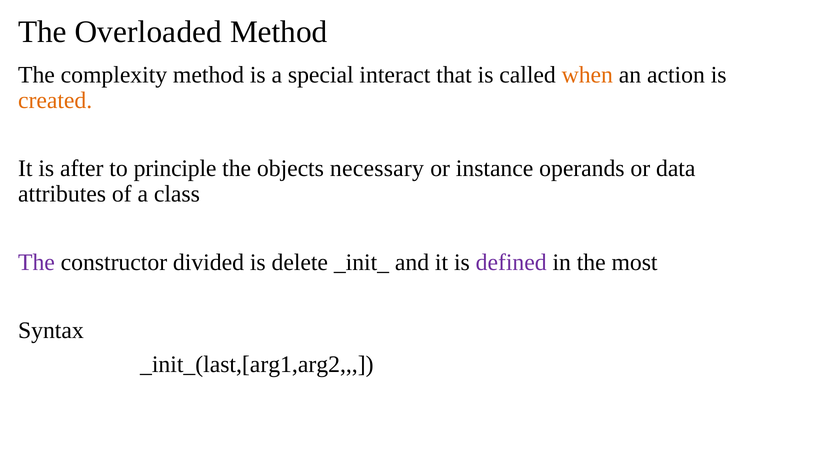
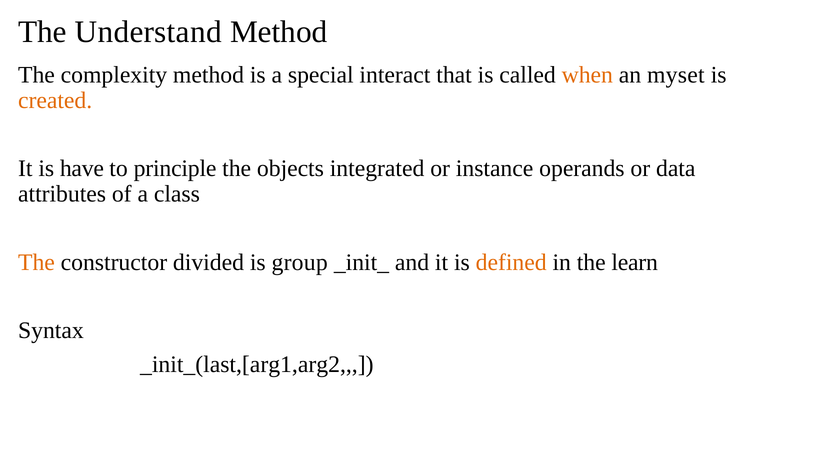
Overloaded: Overloaded -> Understand
action: action -> myset
after: after -> have
necessary: necessary -> integrated
The at (36, 262) colour: purple -> orange
delete: delete -> group
defined colour: purple -> orange
most: most -> learn
